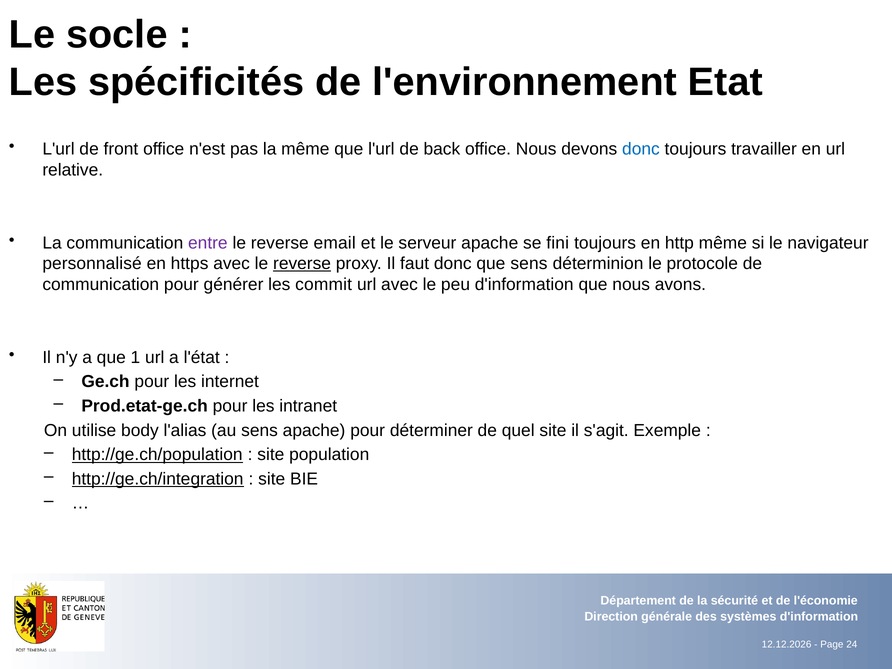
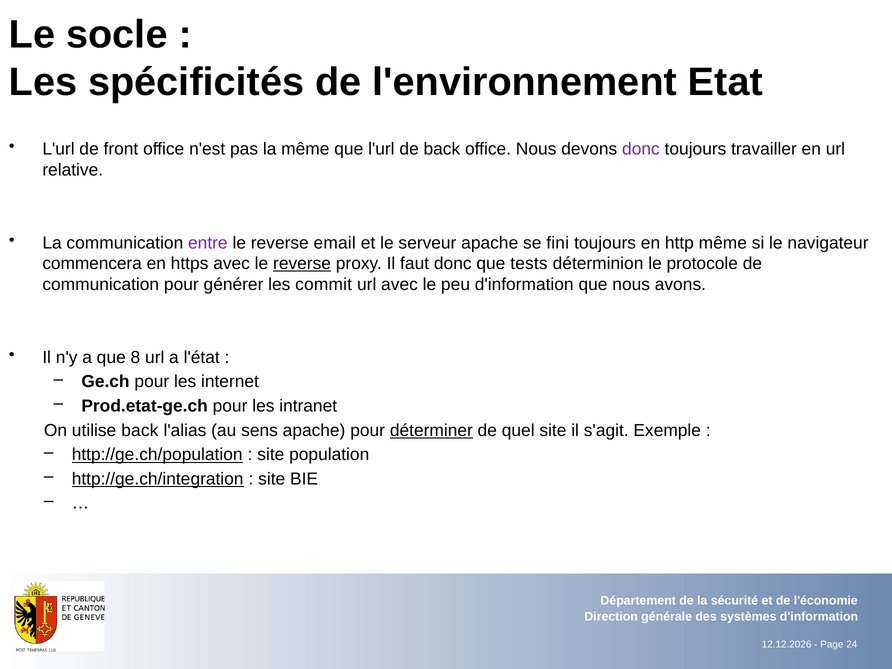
donc at (641, 149) colour: blue -> purple
personnalisé: personnalisé -> commencera
que sens: sens -> tests
1: 1 -> 8
utilise body: body -> back
déterminer underline: none -> present
